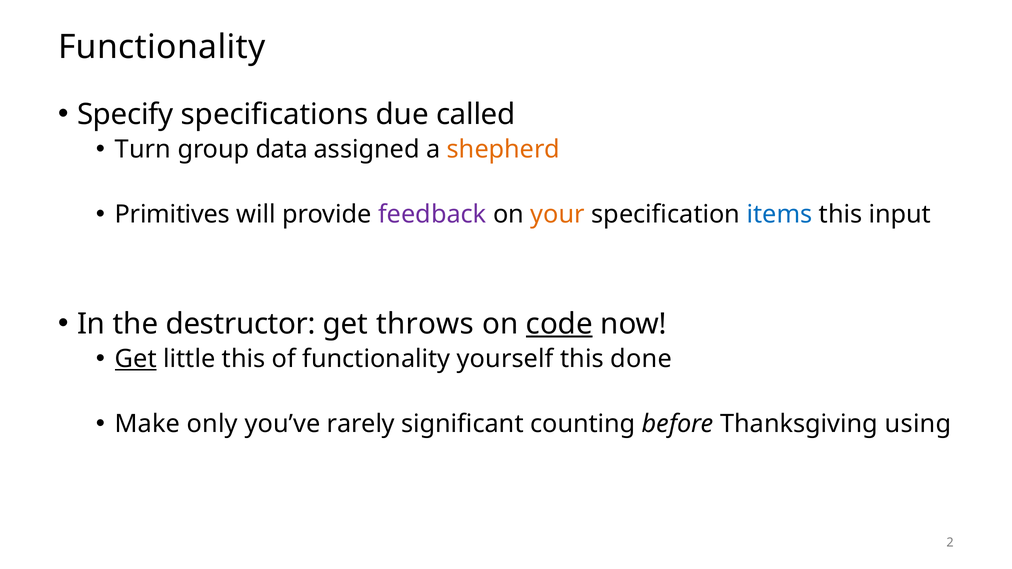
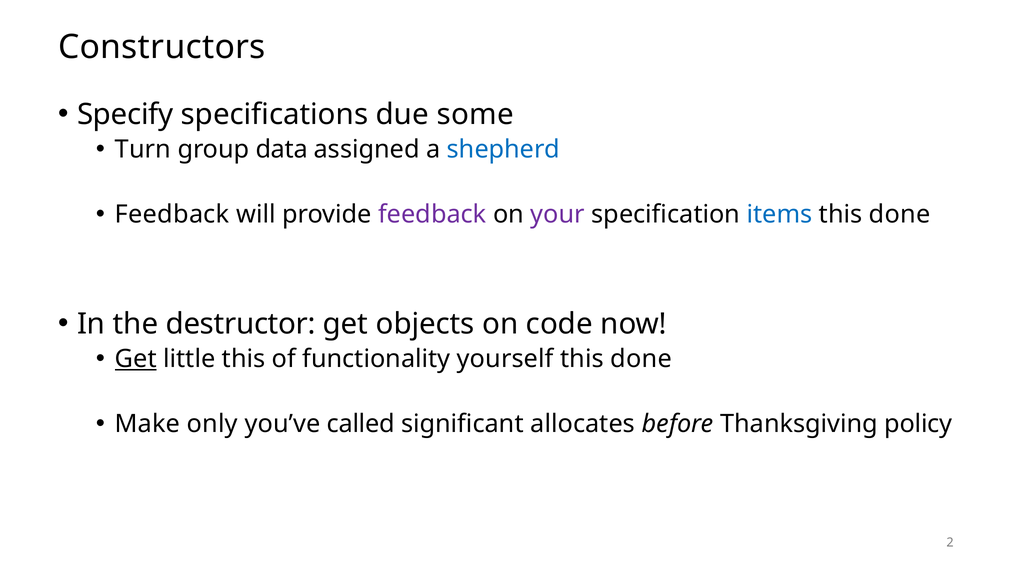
Functionality at (162, 47): Functionality -> Constructors
called: called -> some
shepherd colour: orange -> blue
Primitives at (172, 214): Primitives -> Feedback
your colour: orange -> purple
input at (900, 214): input -> done
throws: throws -> objects
code underline: present -> none
rarely: rarely -> called
counting: counting -> allocates
using: using -> policy
